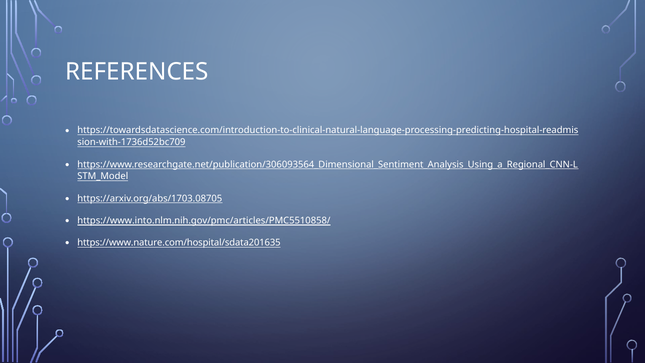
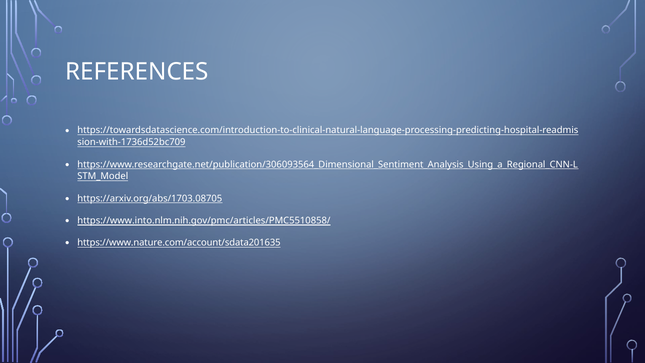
https://www.nature.com/hospital/sdata201635: https://www.nature.com/hospital/sdata201635 -> https://www.nature.com/account/sdata201635
